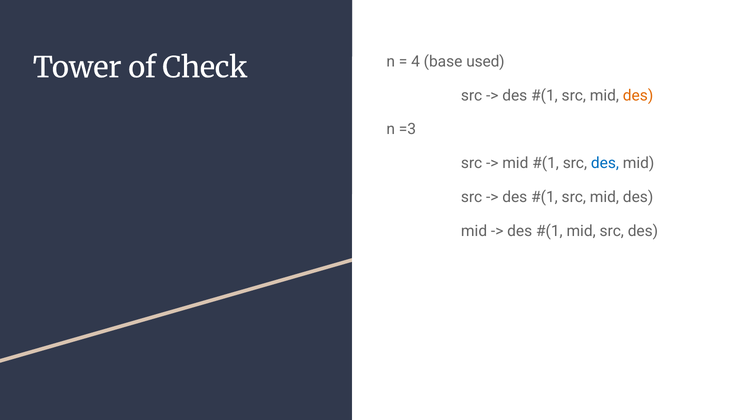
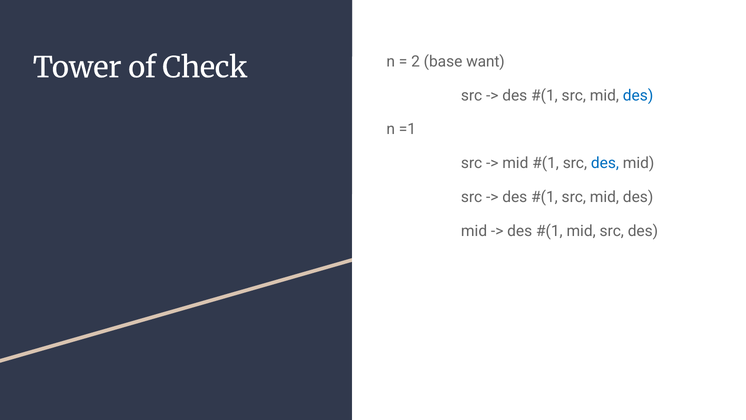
4: 4 -> 2
used: used -> want
des at (638, 95) colour: orange -> blue
=3: =3 -> =1
